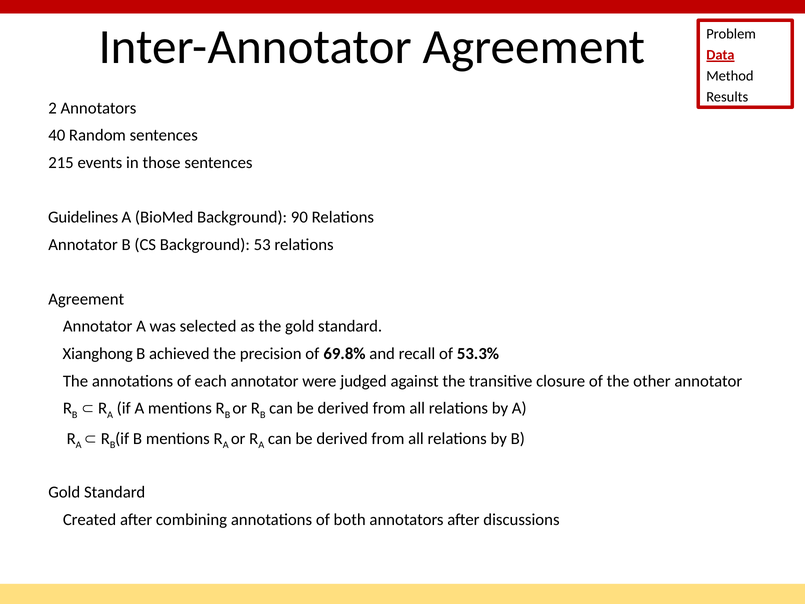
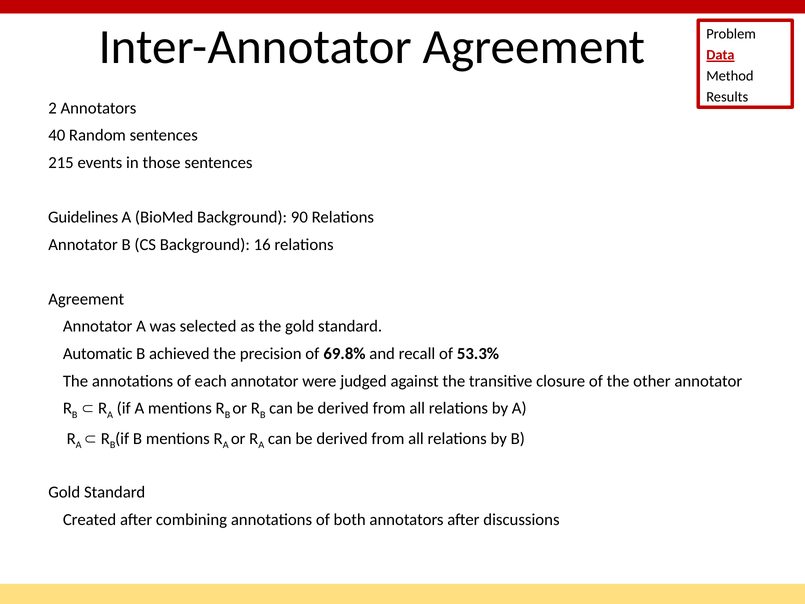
53: 53 -> 16
Xianghong: Xianghong -> Automatic
